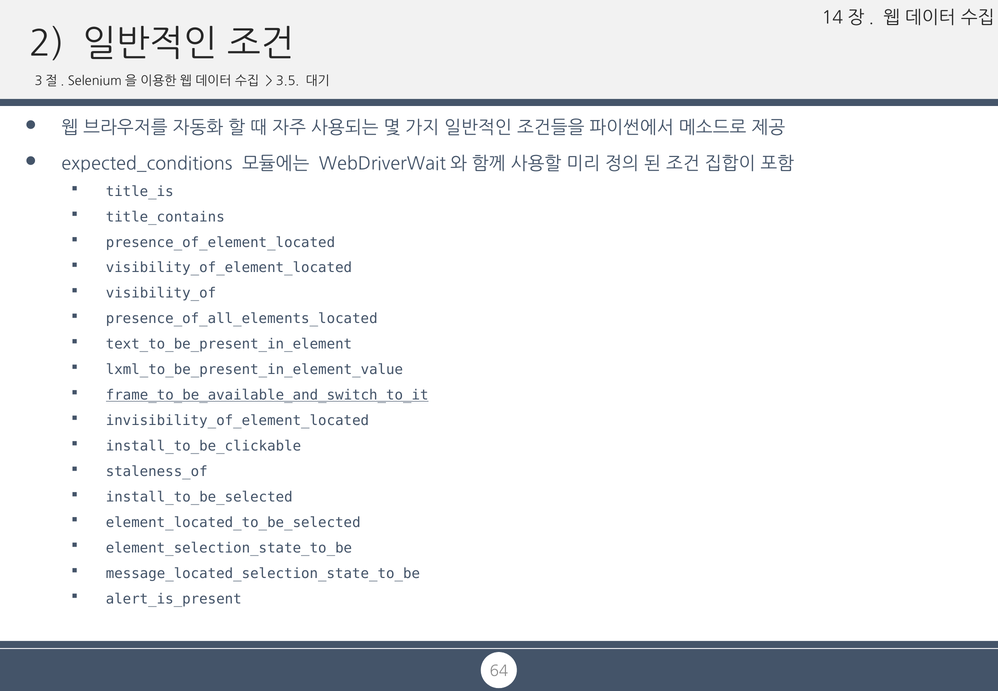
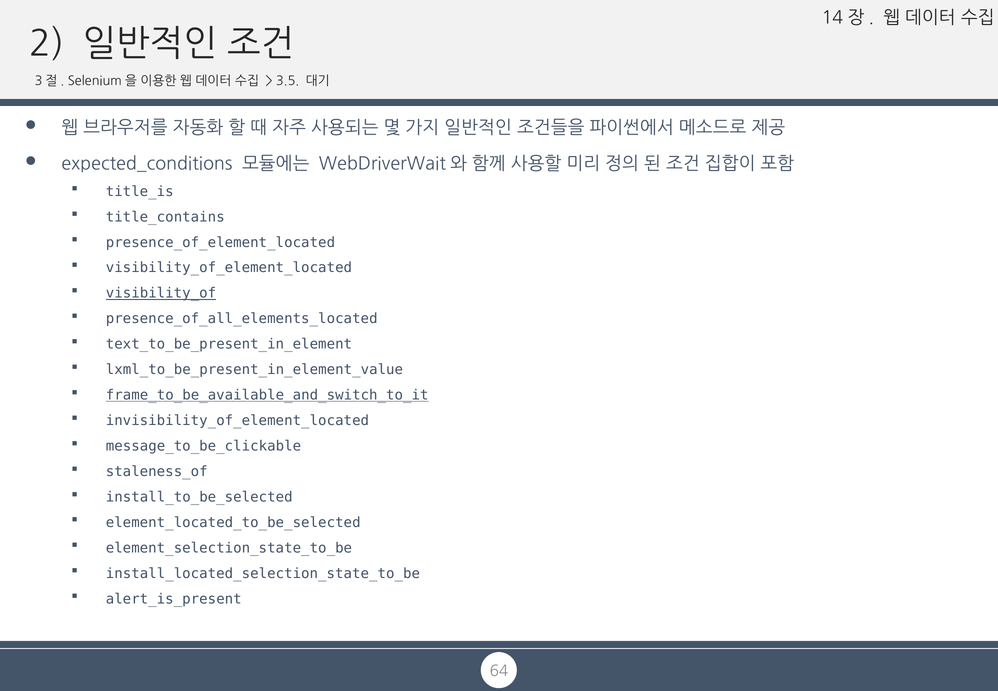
visibility_of underline: none -> present
install_to_be_clickable: install_to_be_clickable -> message_to_be_clickable
message_located_selection_state_to_be: message_located_selection_state_to_be -> install_located_selection_state_to_be
